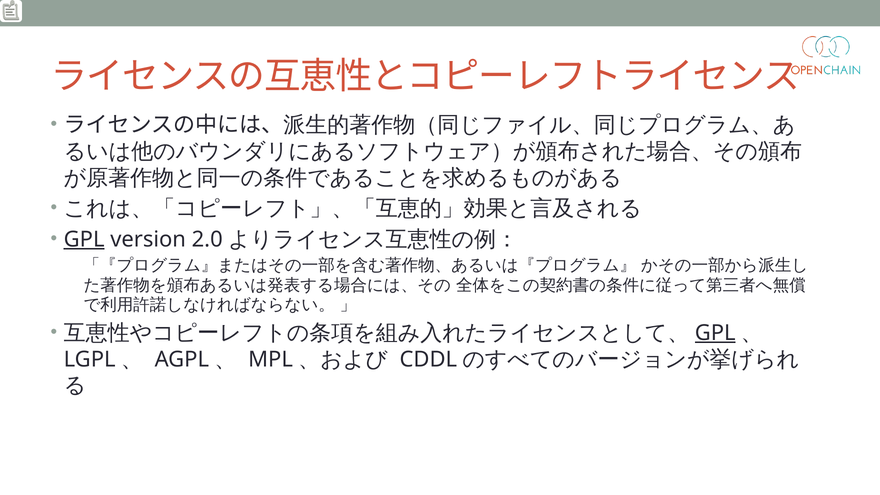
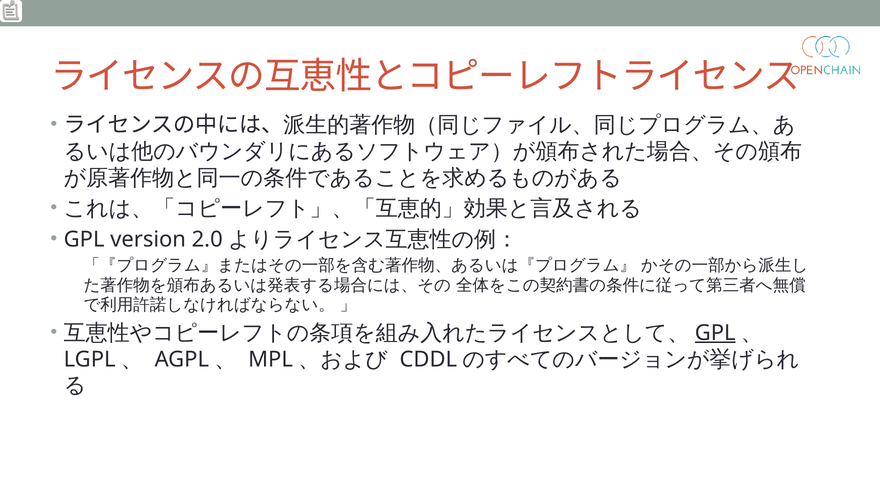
GPL at (84, 239) underline: present -> none
